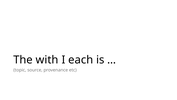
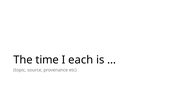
with: with -> time
